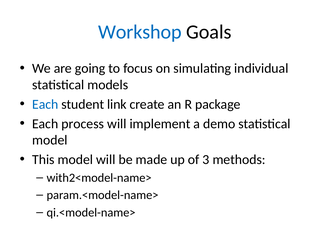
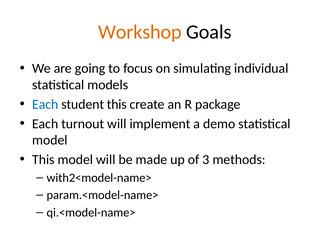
Workshop colour: blue -> orange
student link: link -> this
process: process -> turnout
